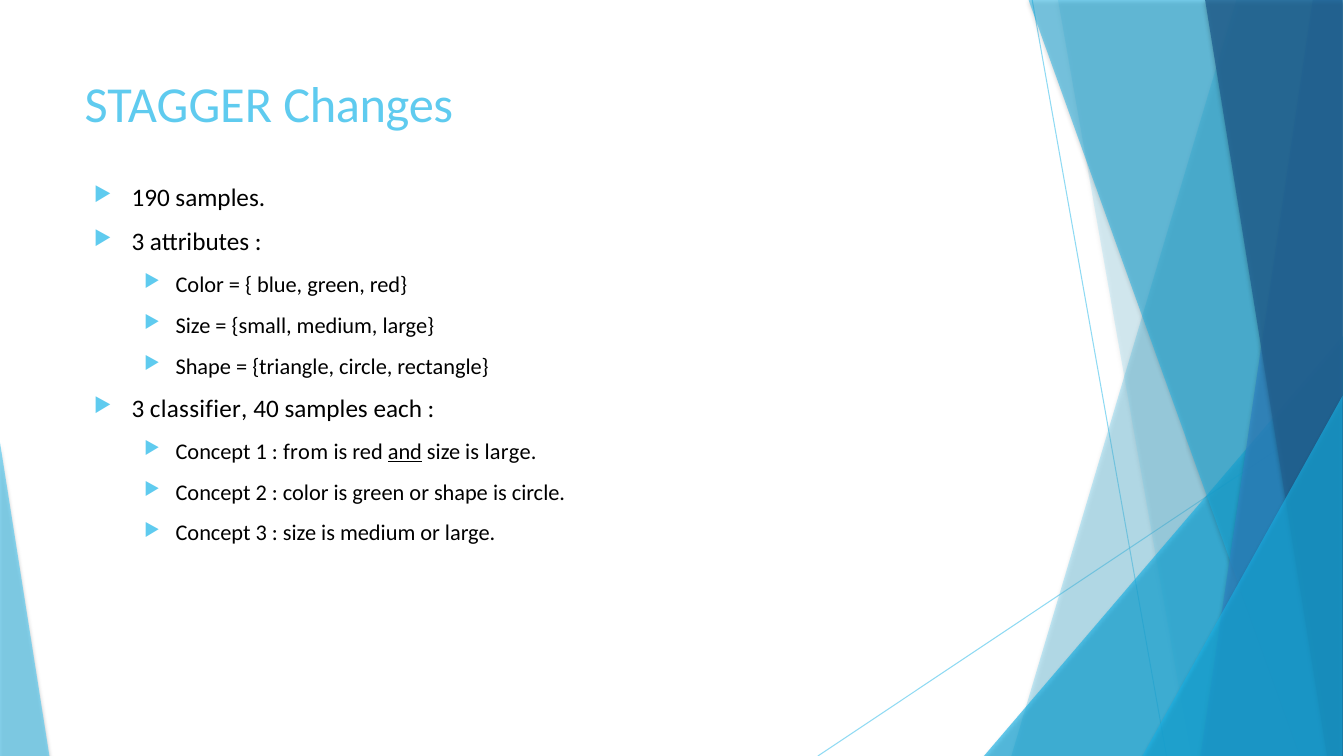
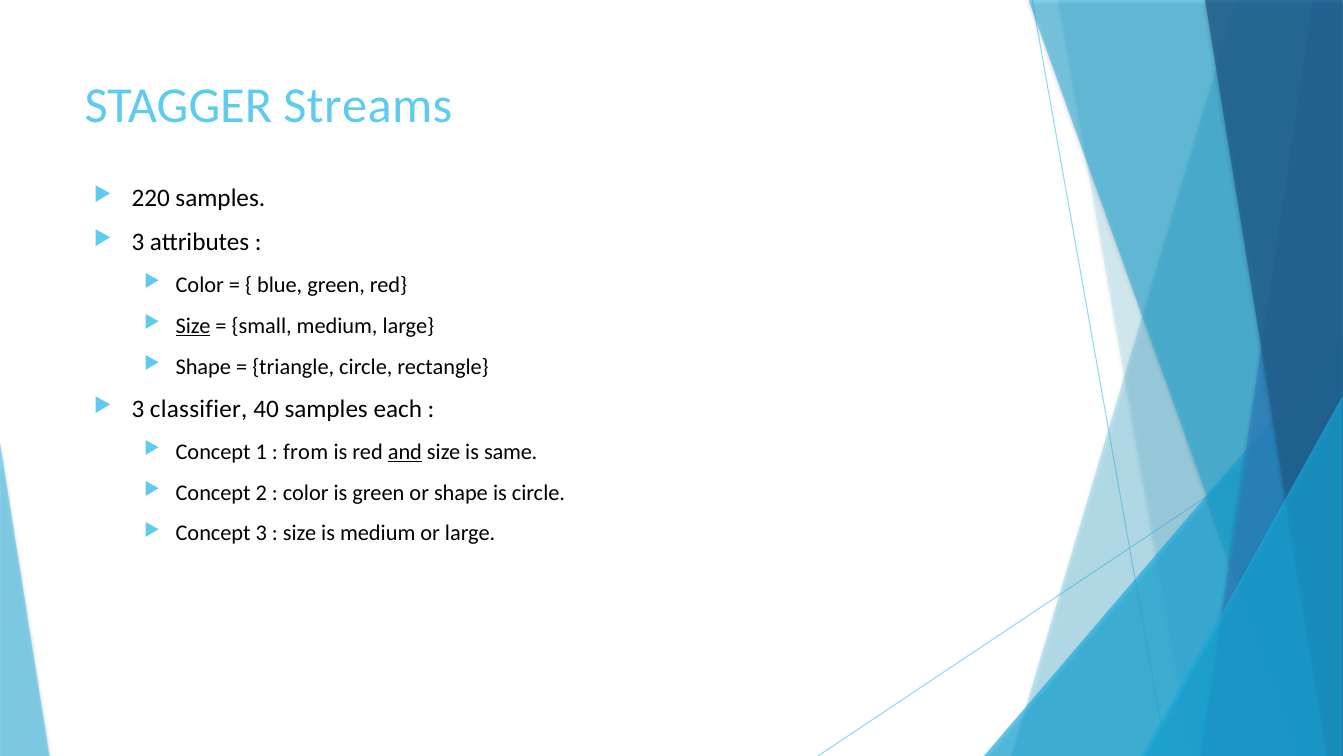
Changes: Changes -> Streams
190: 190 -> 220
Size at (193, 326) underline: none -> present
is large: large -> same
